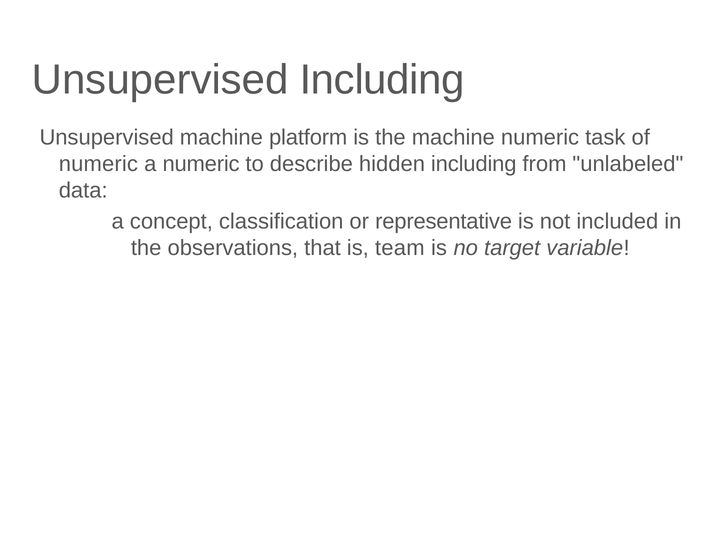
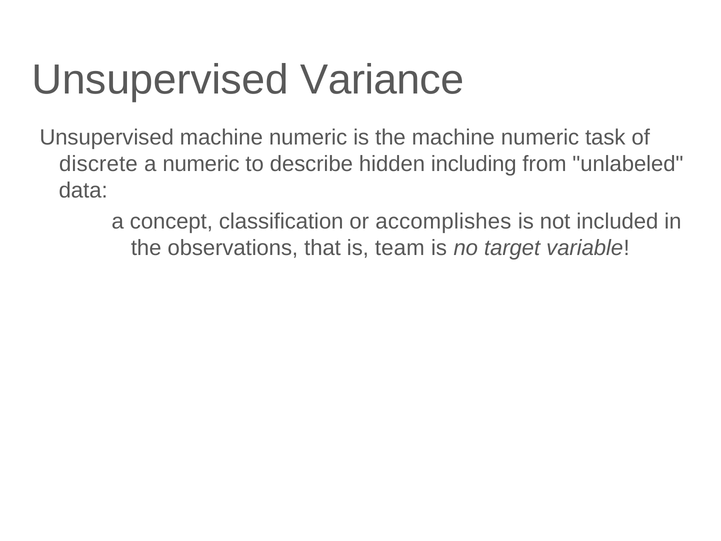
Unsupervised Including: Including -> Variance
Unsupervised machine platform: platform -> numeric
numeric at (98, 164): numeric -> discrete
representative: representative -> accomplishes
